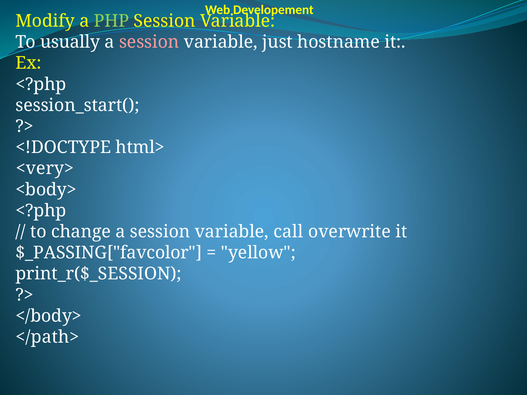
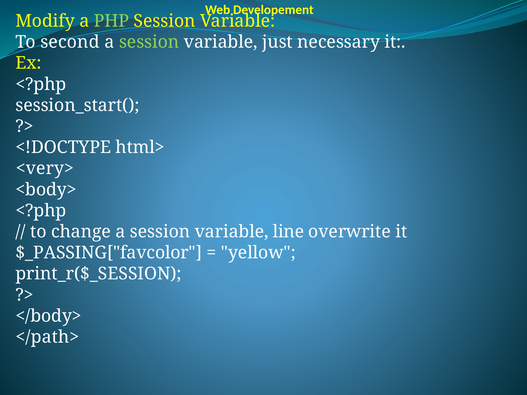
usually: usually -> second
session at (149, 42) colour: pink -> light green
hostname: hostname -> necessary
call: call -> line
